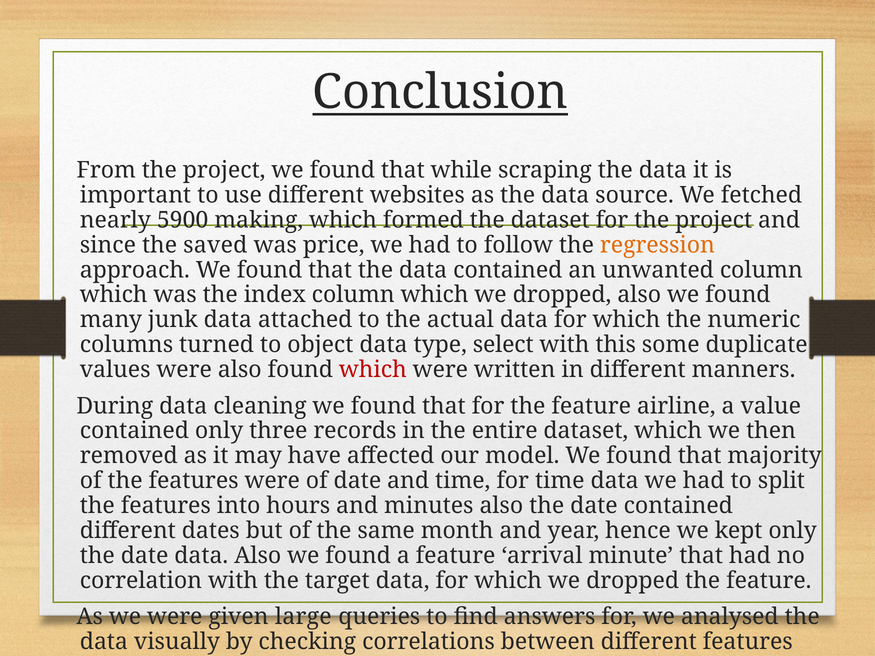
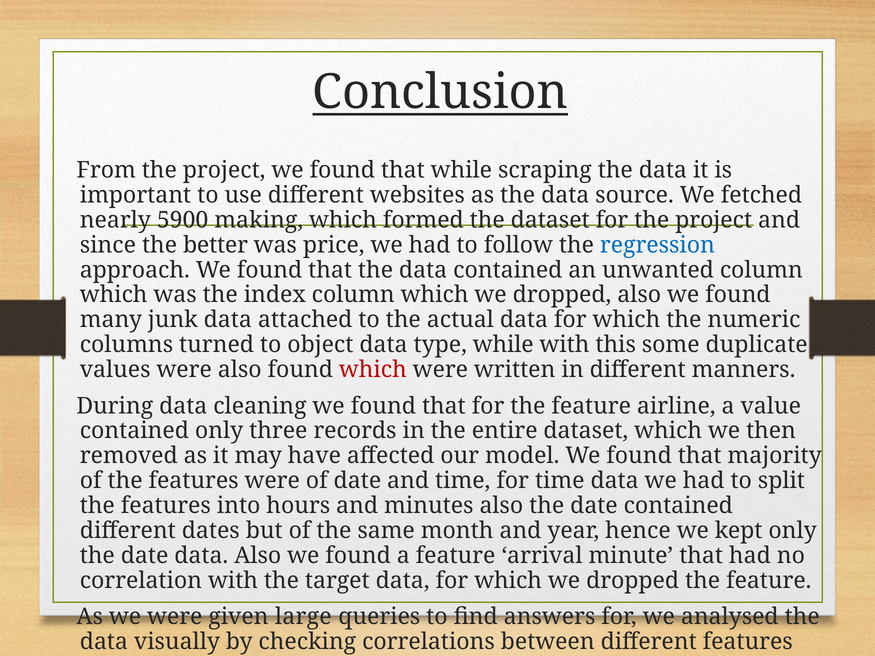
saved: saved -> better
regression colour: orange -> blue
type select: select -> while
